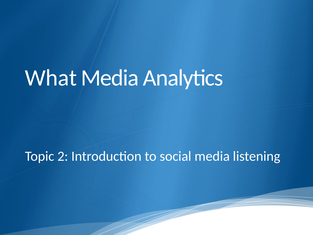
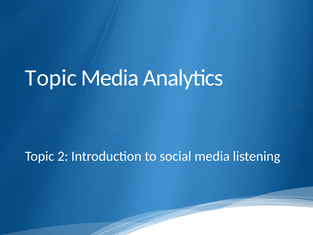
What at (51, 78): What -> Topic
